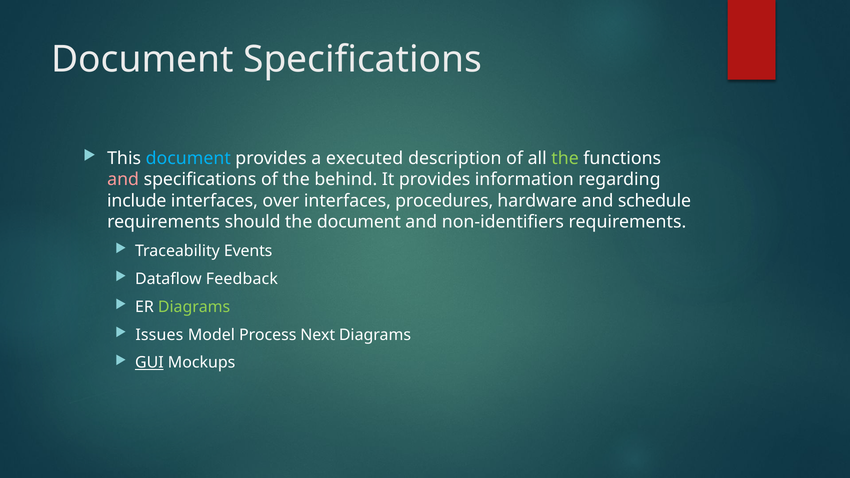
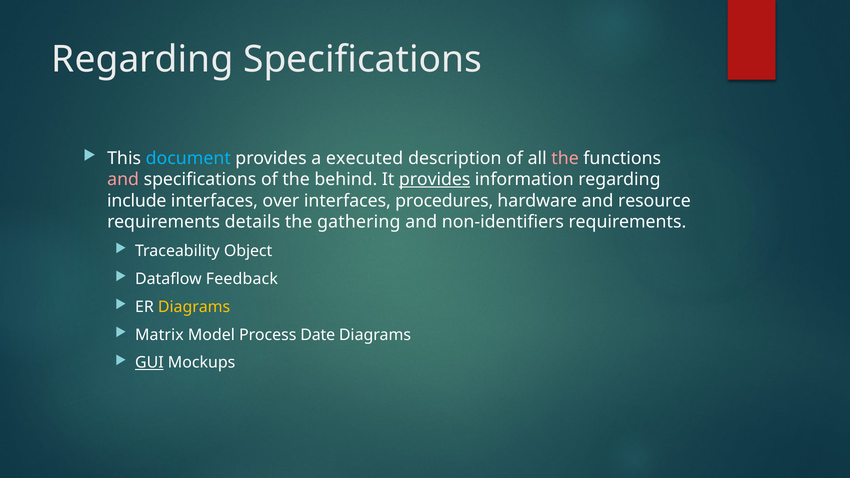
Document at (142, 60): Document -> Regarding
the at (565, 158) colour: light green -> pink
provides at (435, 179) underline: none -> present
schedule: schedule -> resource
should: should -> details
the document: document -> gathering
Events: Events -> Object
Diagrams at (194, 307) colour: light green -> yellow
Issues: Issues -> Matrix
Next: Next -> Date
